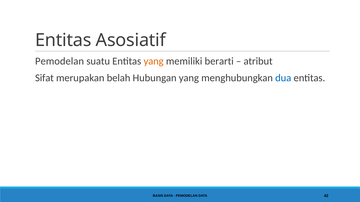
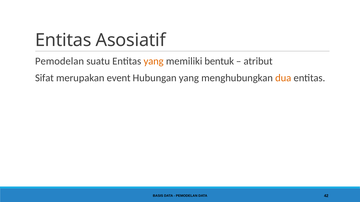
berarti: berarti -> bentuk
belah: belah -> event
dua colour: blue -> orange
